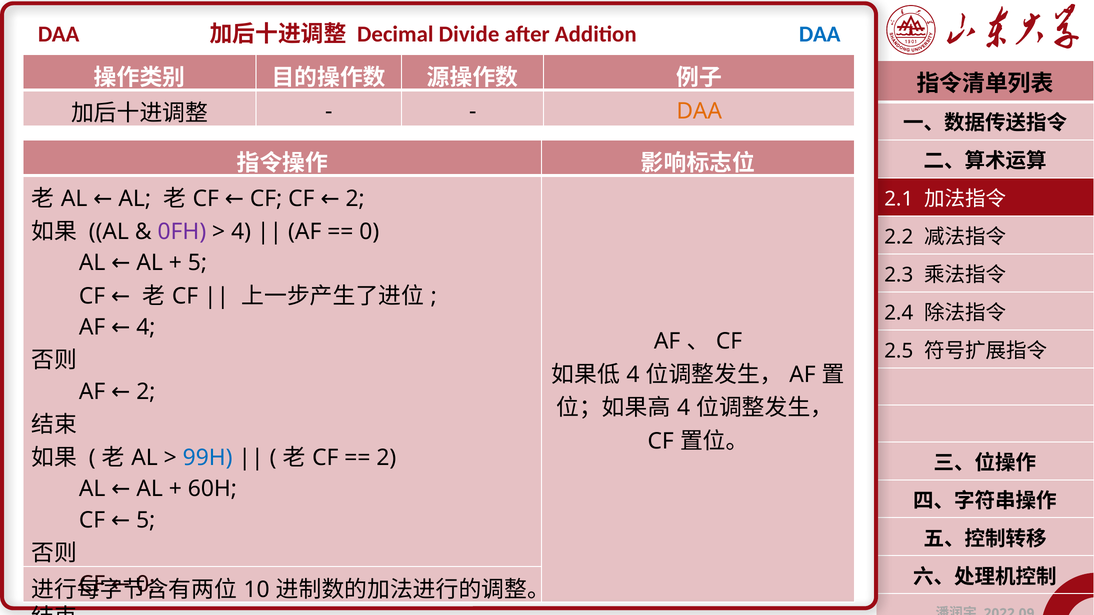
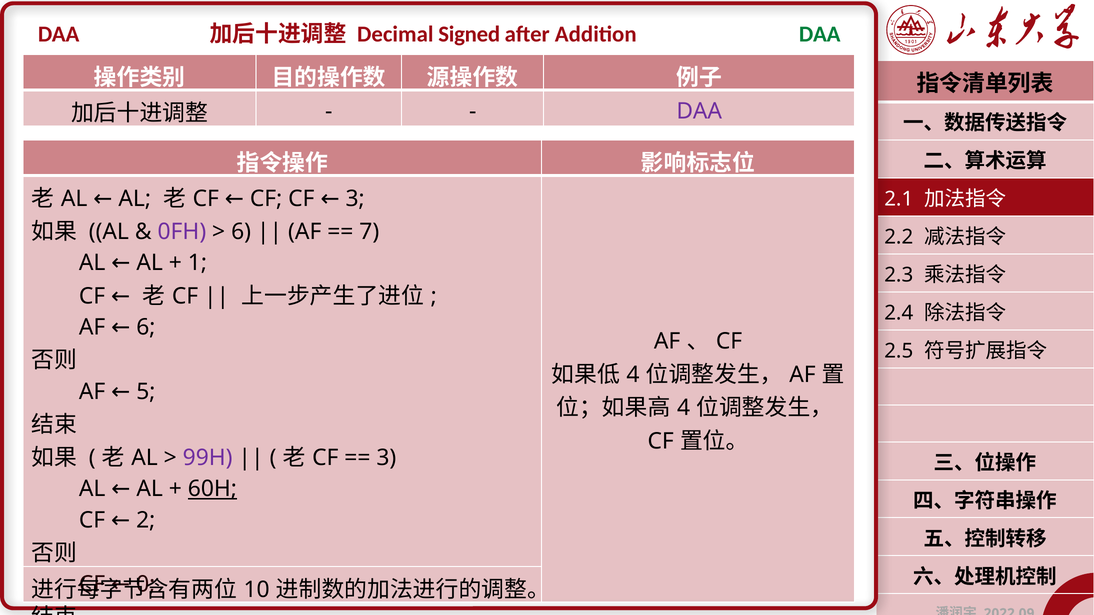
DAA at (820, 34) colour: blue -> green
Divide: Divide -> Signed
DAA at (699, 111) colour: orange -> purple
CF 2: 2 -> 3
4 at (241, 232): 4 -> 6
0 at (369, 232): 0 -> 7
5 at (197, 263): 5 -> 1
AF 4: 4 -> 6
AF 2: 2 -> 5
99H colour: blue -> purple
2 at (386, 458): 2 -> 3
60H underline: none -> present
CF 5: 5 -> 2
